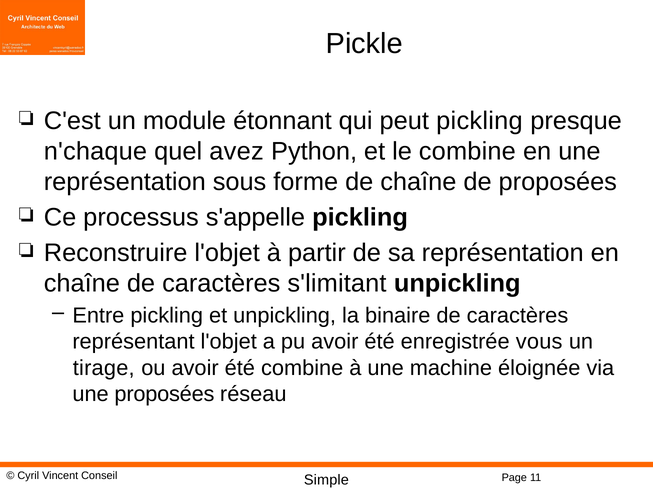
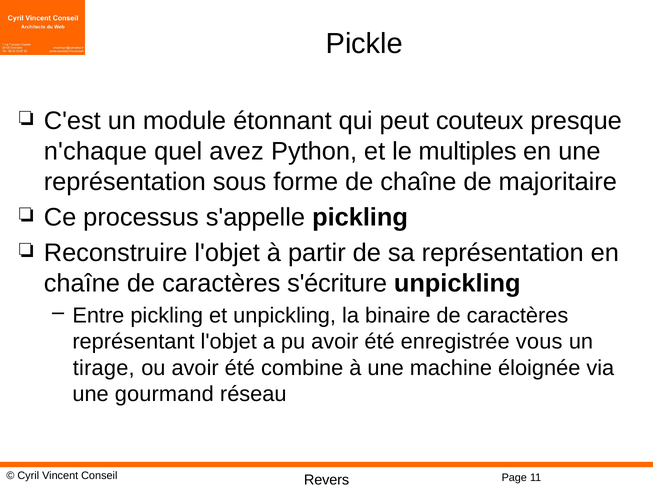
peut pickling: pickling -> couteux
le combine: combine -> multiples
de proposées: proposées -> majoritaire
s'limitant: s'limitant -> s'écriture
une proposées: proposées -> gourmand
Simple: Simple -> Revers
